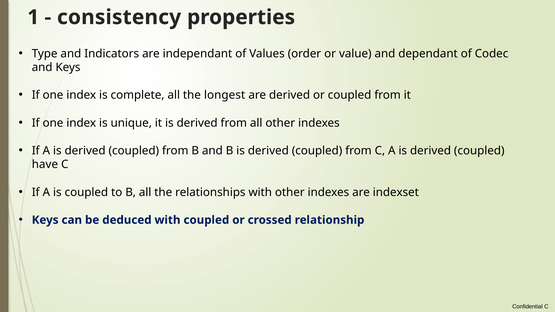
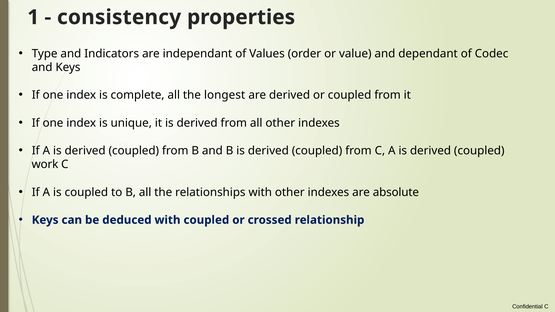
have: have -> work
indexset: indexset -> absolute
